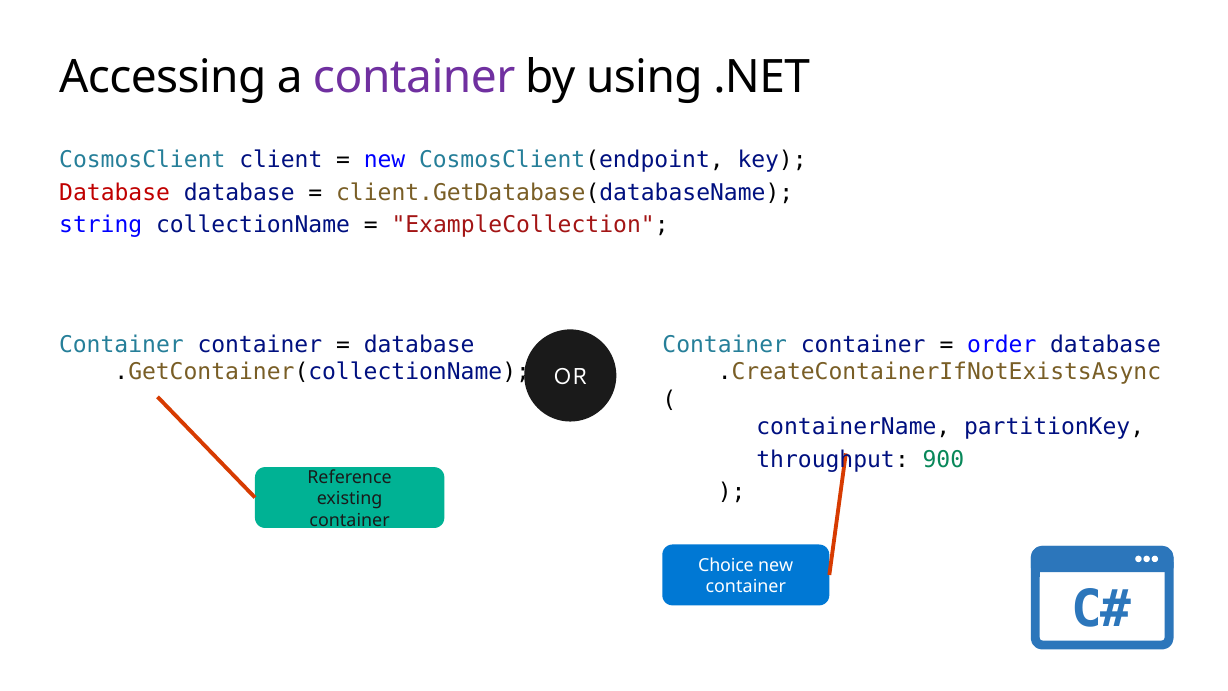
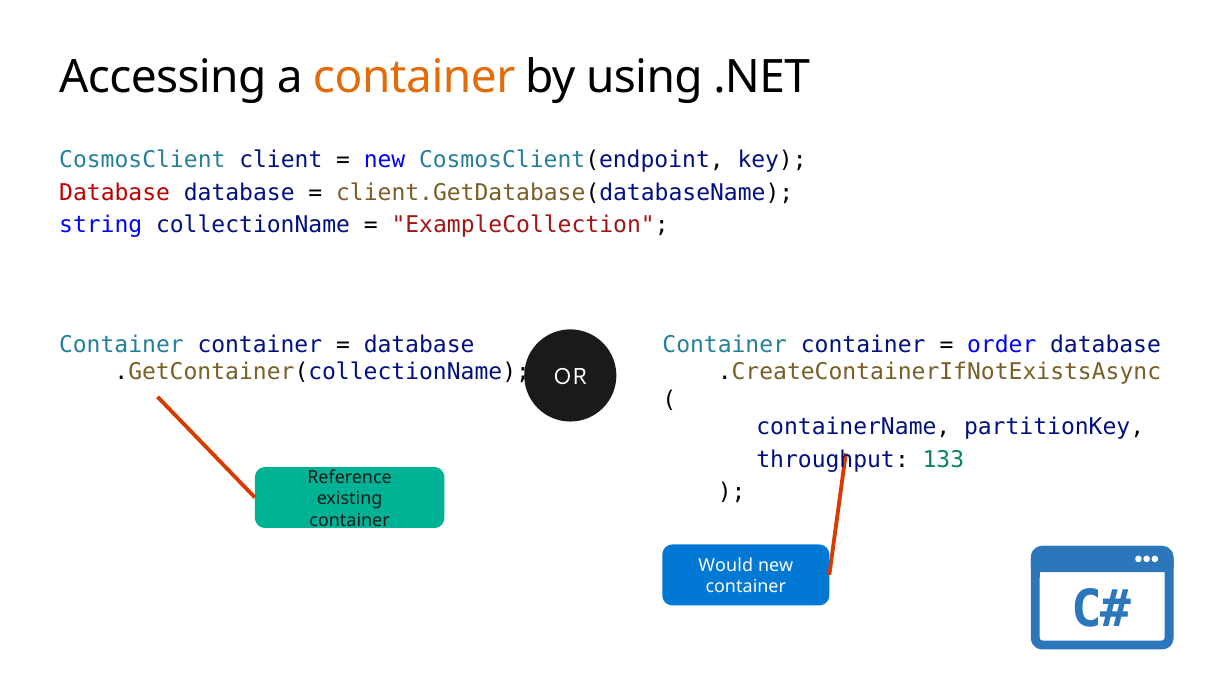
container at (414, 77) colour: purple -> orange
900: 900 -> 133
Choice: Choice -> Would
